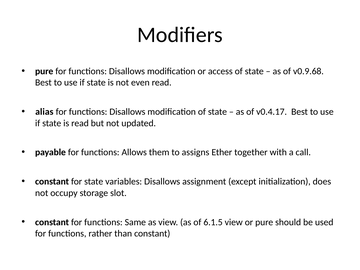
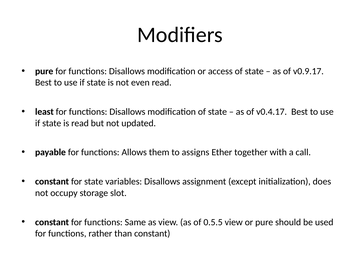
v0.9.68: v0.9.68 -> v0.9.17
alias: alias -> least
6.1.5: 6.1.5 -> 0.5.5
